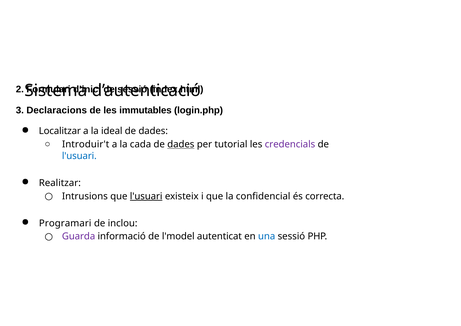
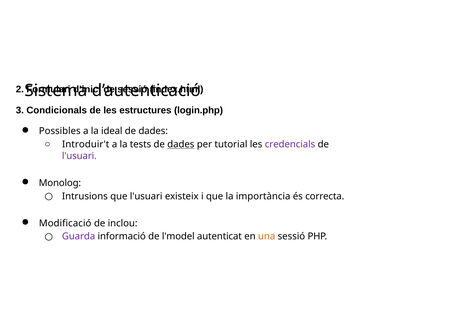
Declaracions: Declaracions -> Condicionals
immutables: immutables -> estructures
Localitzar: Localitzar -> Possibles
cada: cada -> tests
l'usuari at (79, 156) colour: blue -> purple
Realitzar: Realitzar -> Monolog
l'usuari at (146, 196) underline: present -> none
confidencial: confidencial -> importància
Programari: Programari -> Modificació
una colour: blue -> orange
